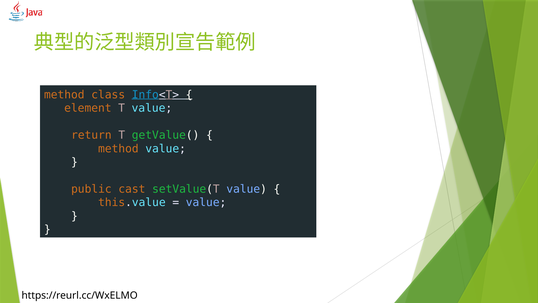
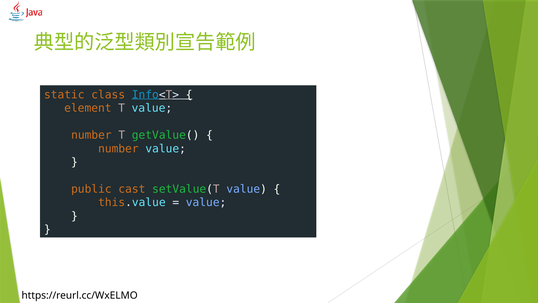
method at (64, 95): method -> static
return at (91, 135): return -> number
method at (118, 148): method -> number
